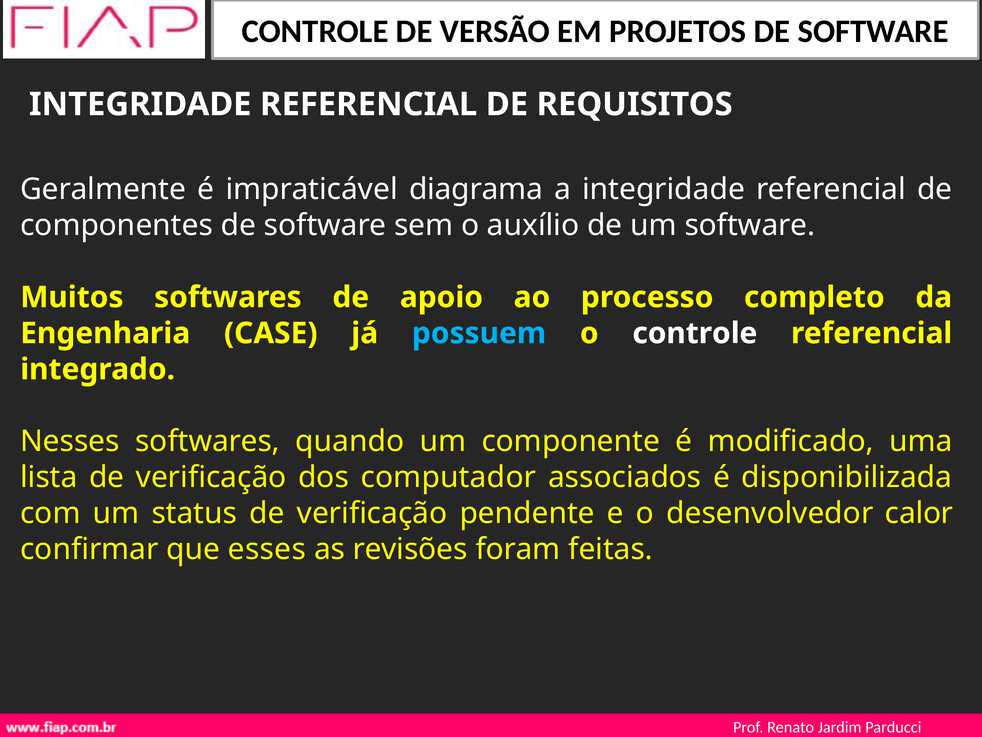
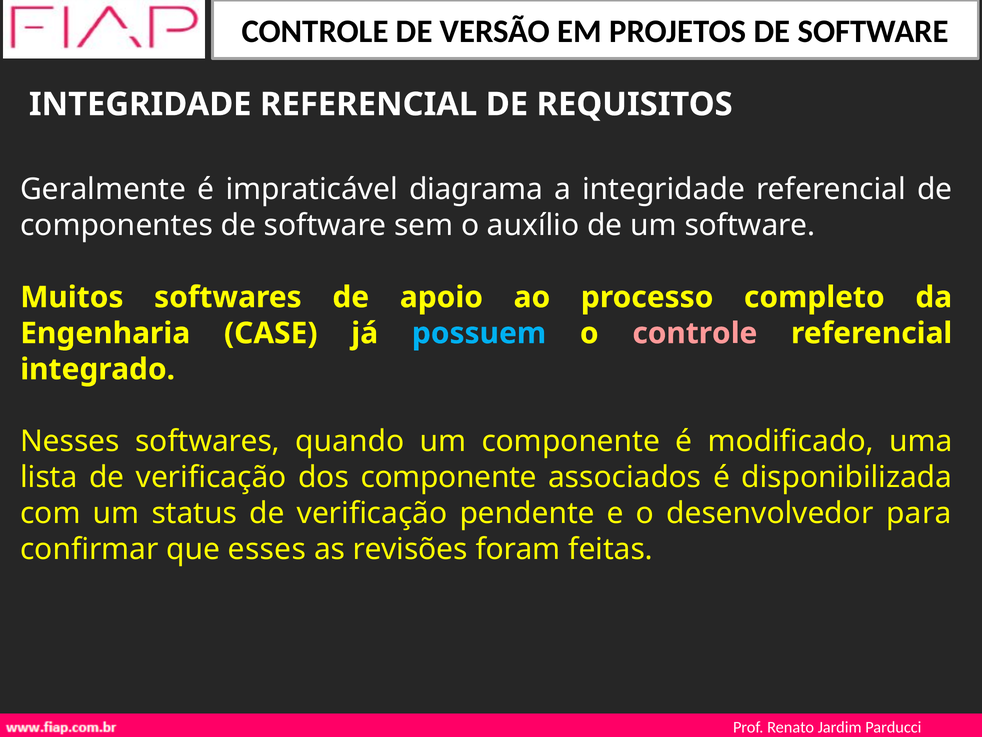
controle at (695, 333) colour: white -> pink
dos computador: computador -> componente
calor: calor -> para
